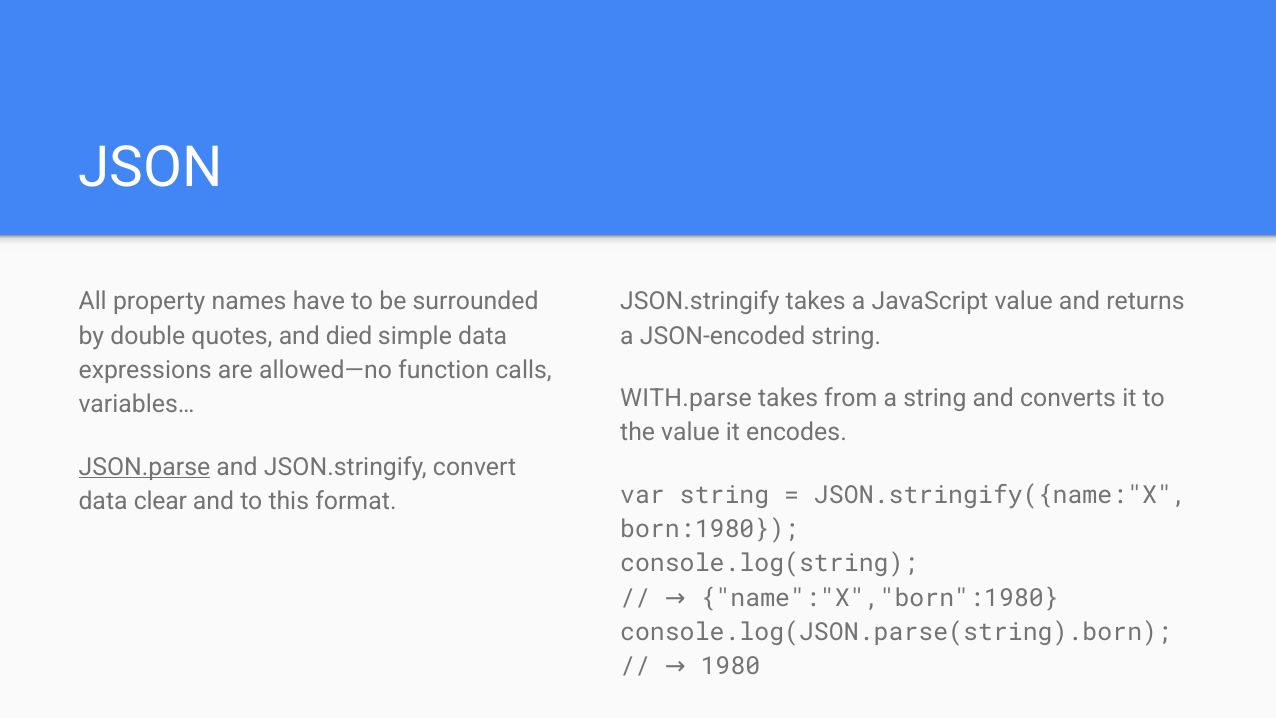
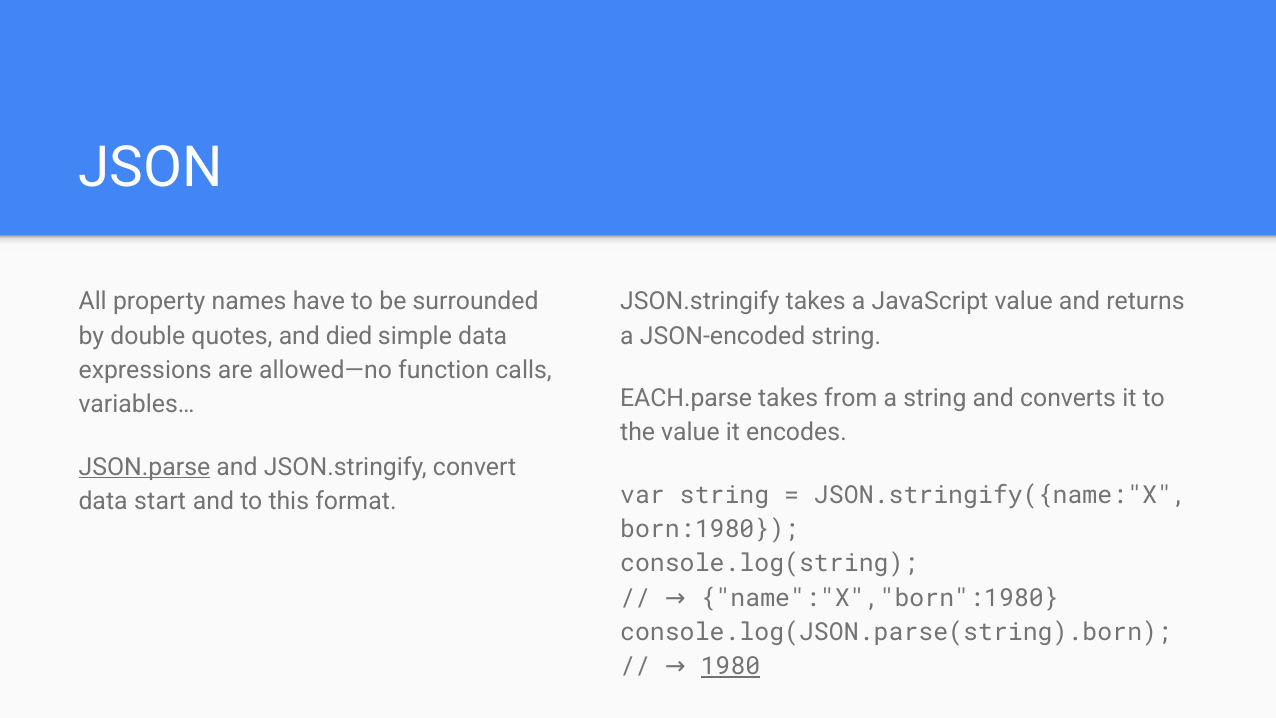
WITH.parse: WITH.parse -> EACH.parse
clear: clear -> start
1980 underline: none -> present
